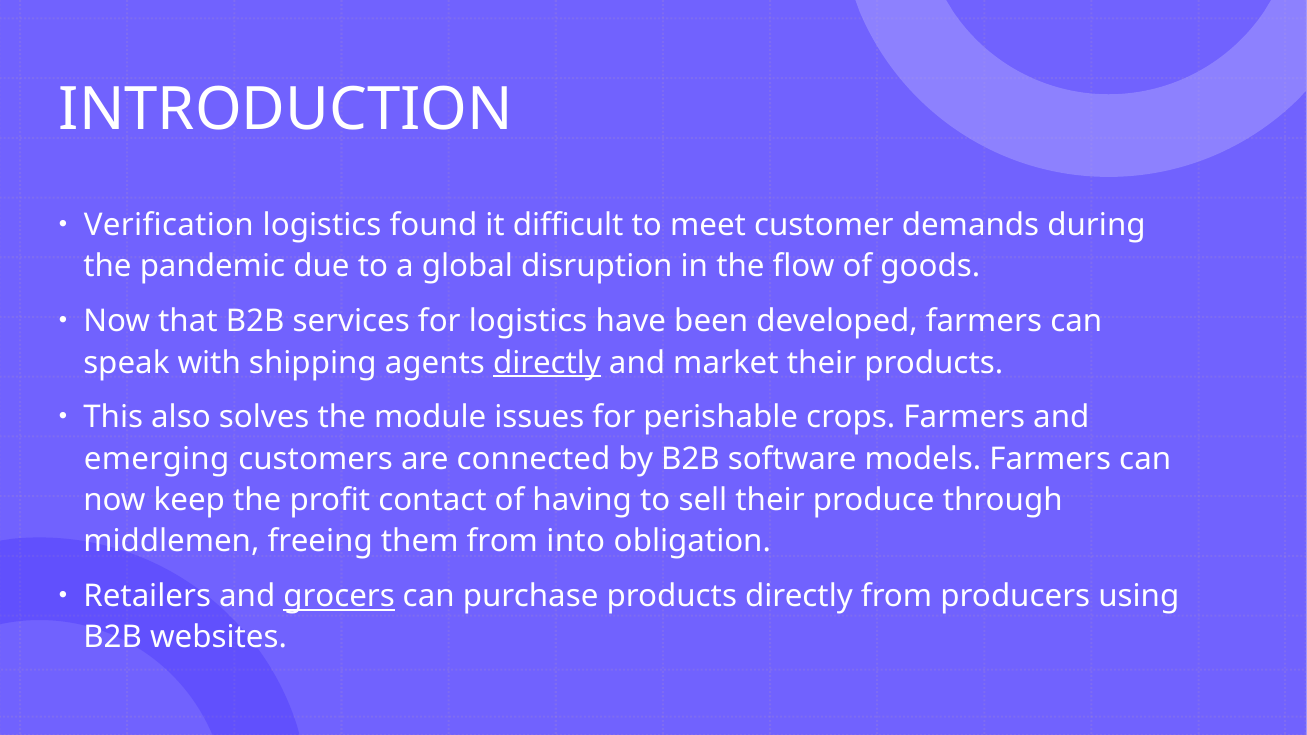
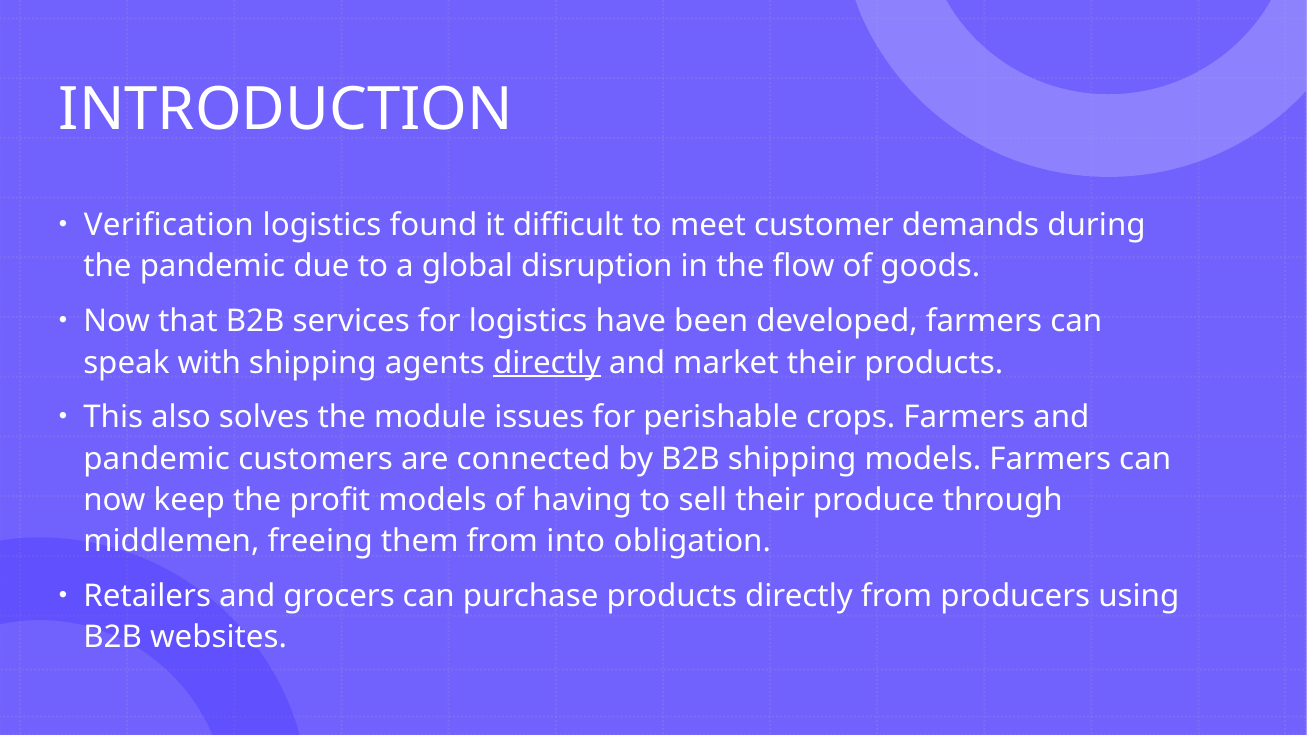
emerging at (157, 459): emerging -> pandemic
B2B software: software -> shipping
profit contact: contact -> models
grocers underline: present -> none
